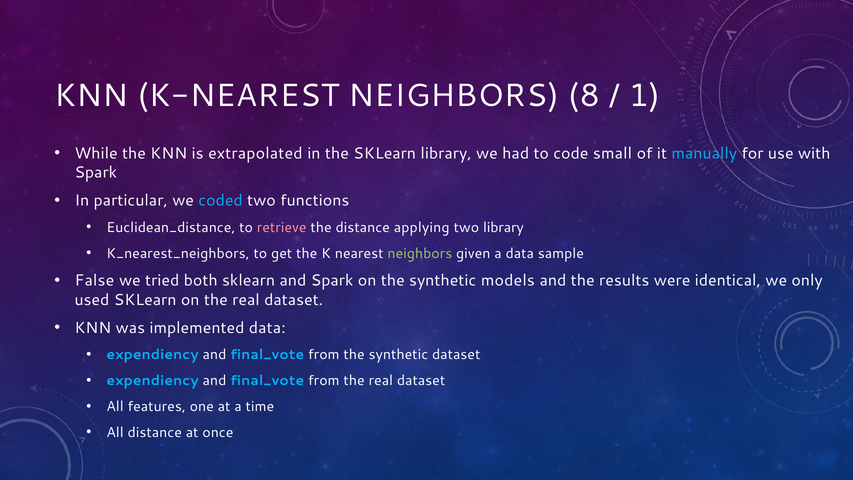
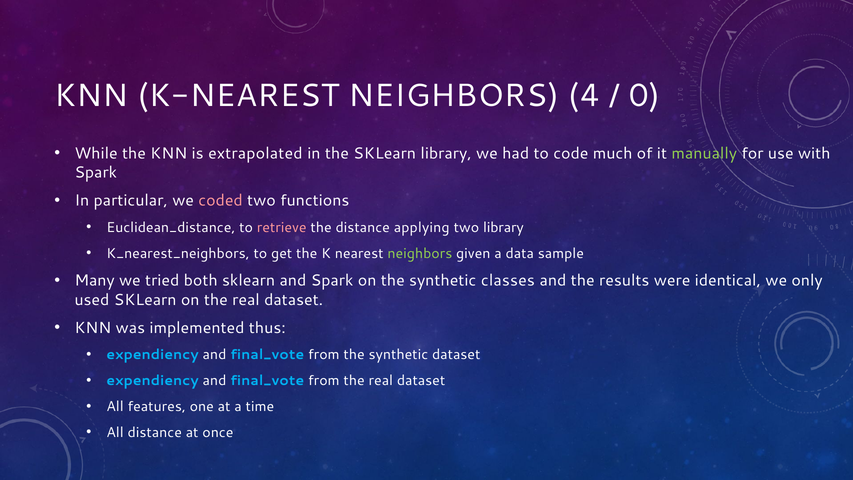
8: 8 -> 4
1: 1 -> 0
small: small -> much
manually colour: light blue -> light green
coded colour: light blue -> pink
False: False -> Many
models: models -> classes
implemented data: data -> thus
